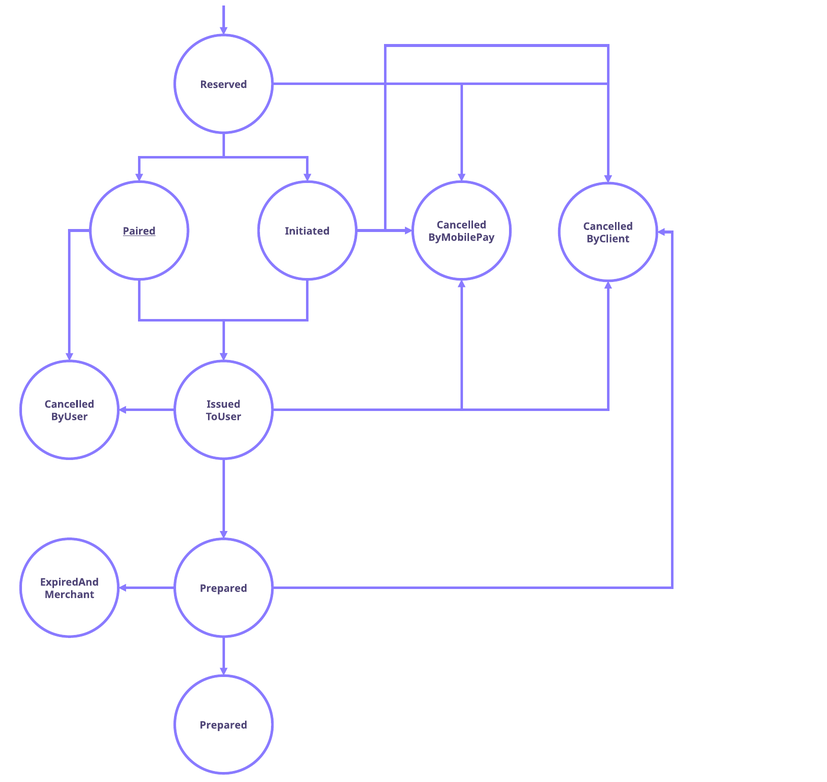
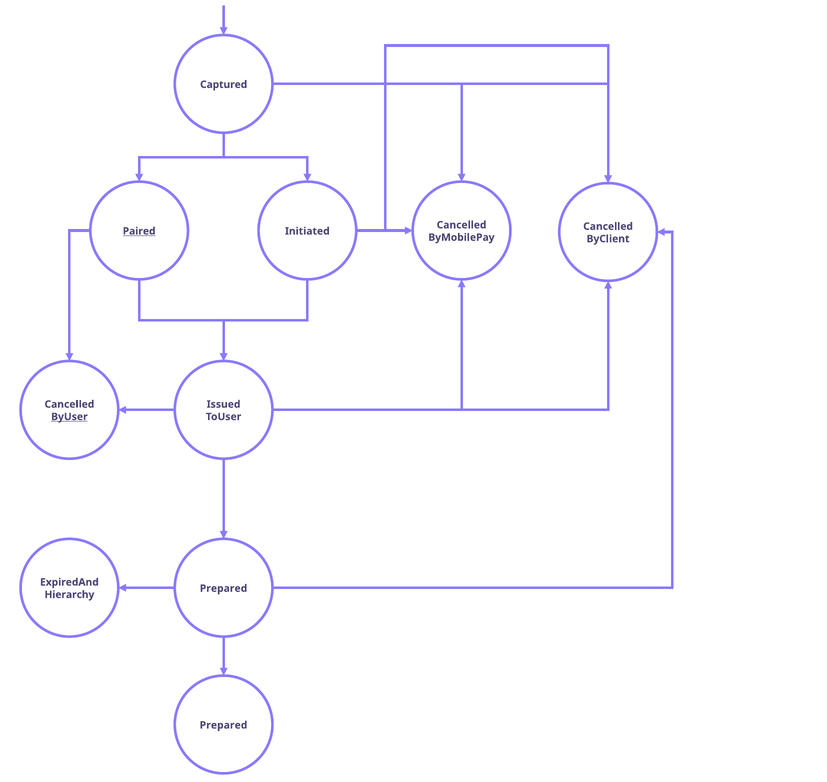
Reserved: Reserved -> Captured
ByUser underline: none -> present
Merchant: Merchant -> Hierarchy
